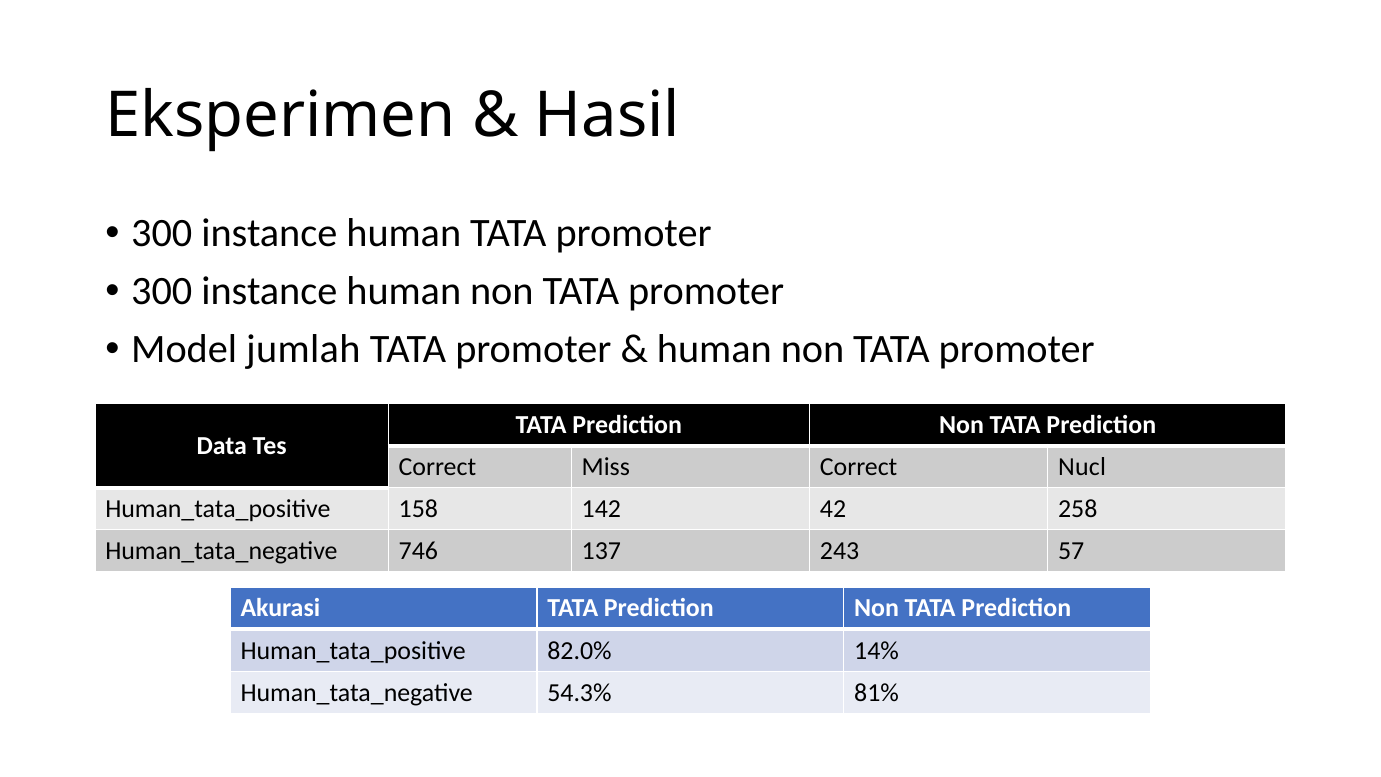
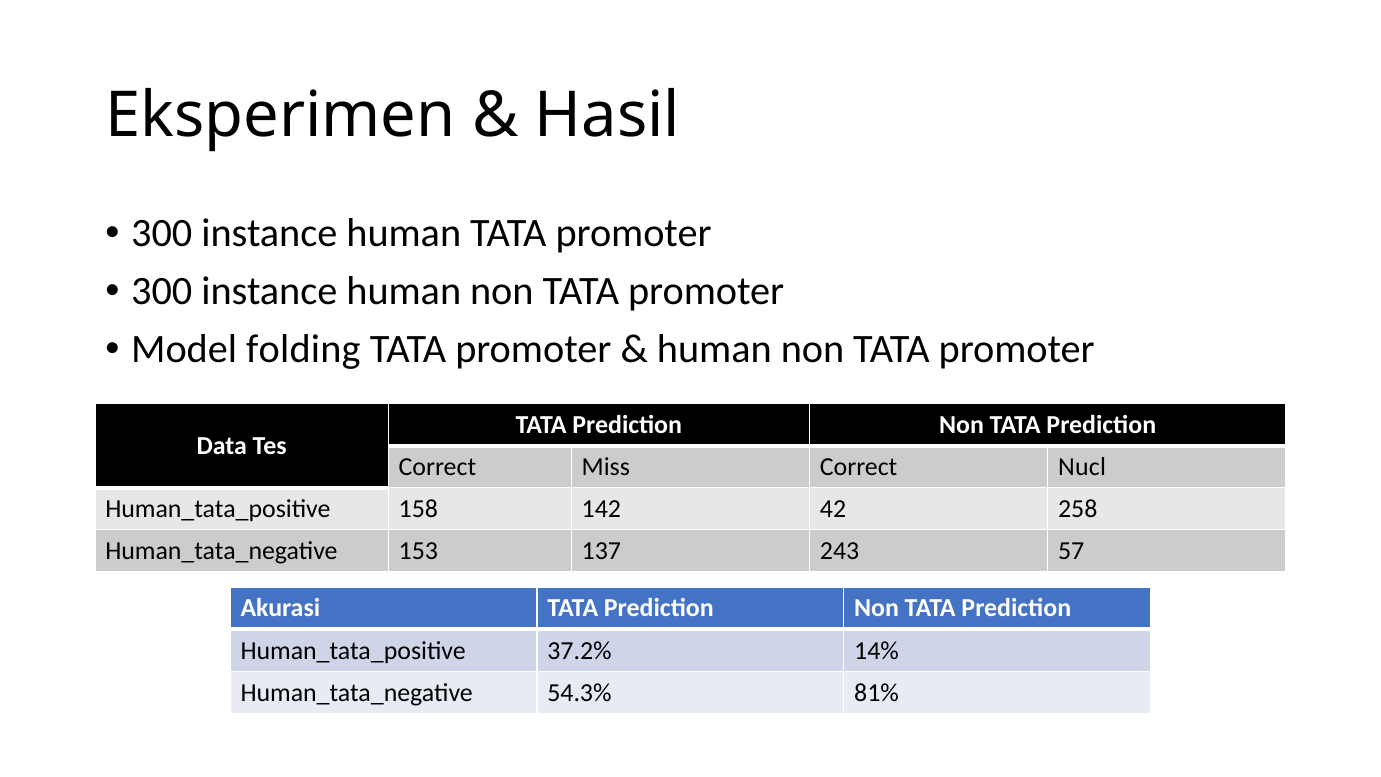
jumlah: jumlah -> folding
746: 746 -> 153
82.0%: 82.0% -> 37.2%
